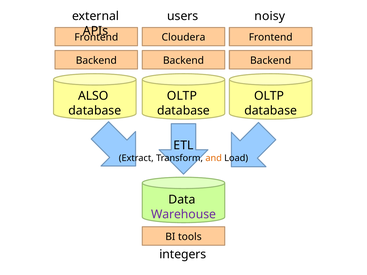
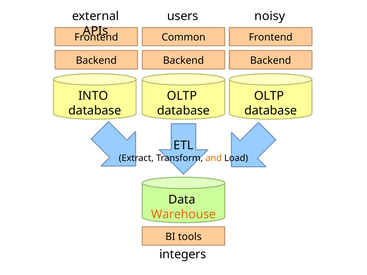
Cloudera: Cloudera -> Common
ALSO: ALSO -> INTO
Warehouse colour: purple -> orange
